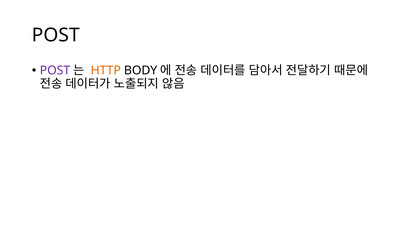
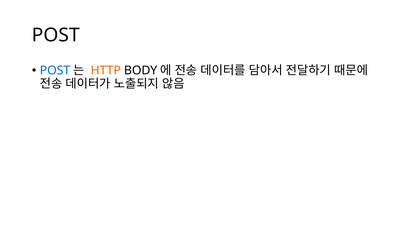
POST at (55, 71) colour: purple -> blue
